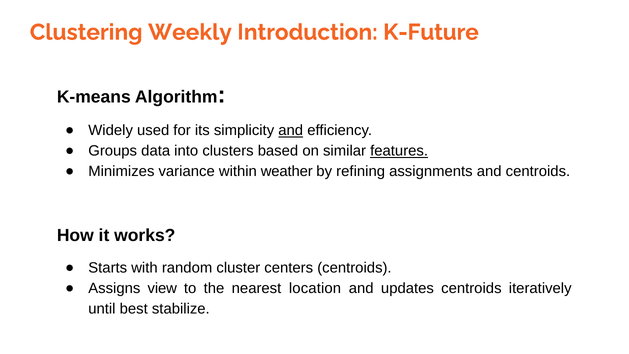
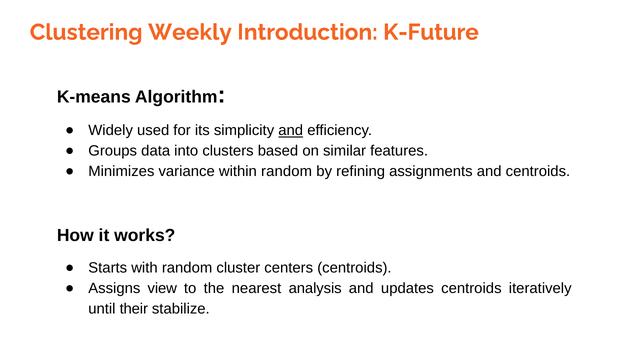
features underline: present -> none
within weather: weather -> random
location: location -> analysis
best: best -> their
